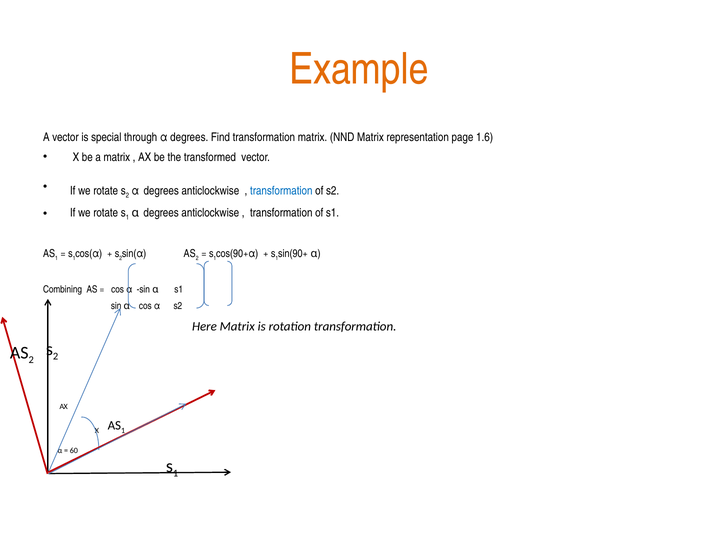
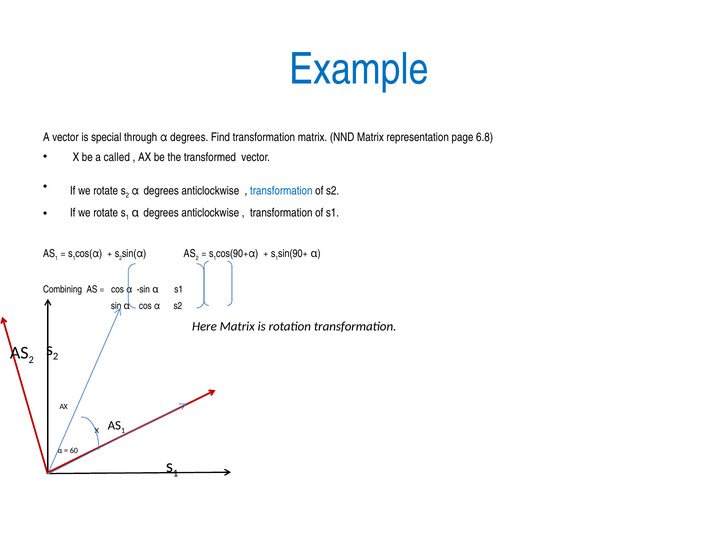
Example colour: orange -> blue
1.6: 1.6 -> 6.8
a matrix: matrix -> called
